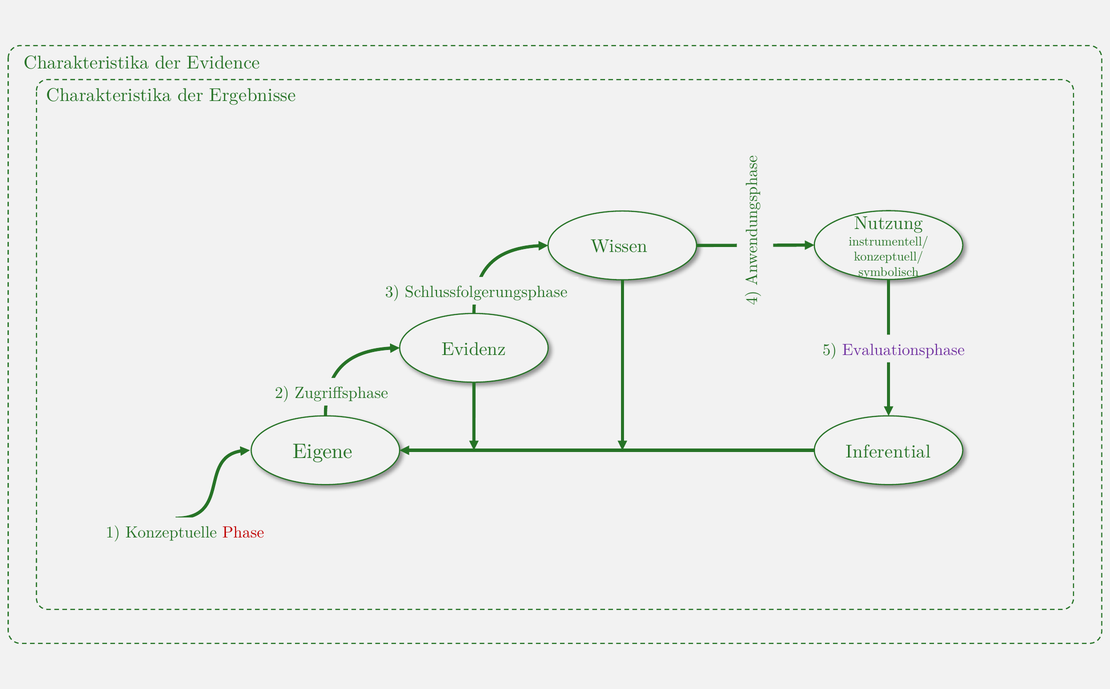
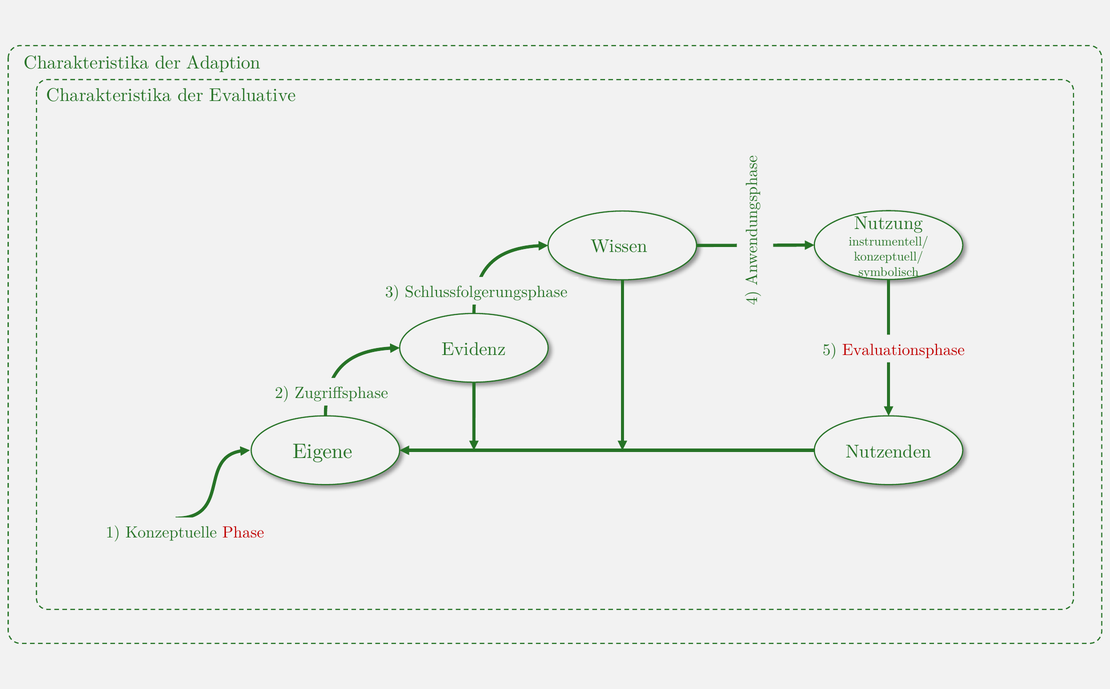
Evidence: Evidence -> Adaption
Ergebnisse: Ergebnisse -> Evaluative
Evaluationsphase colour: purple -> red
Inferential: Inferential -> Nutzenden
